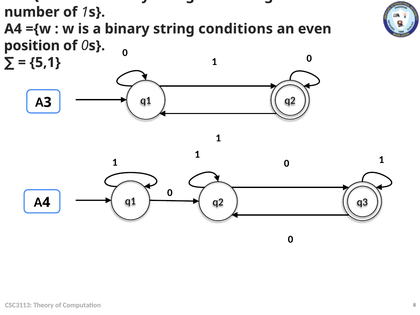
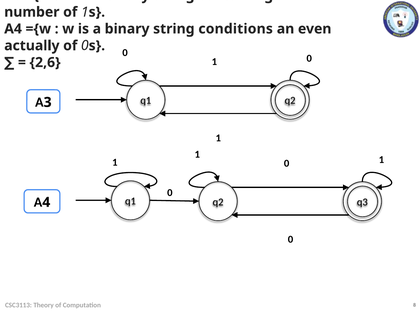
position: position -> actually
5,1: 5,1 -> 2,6
